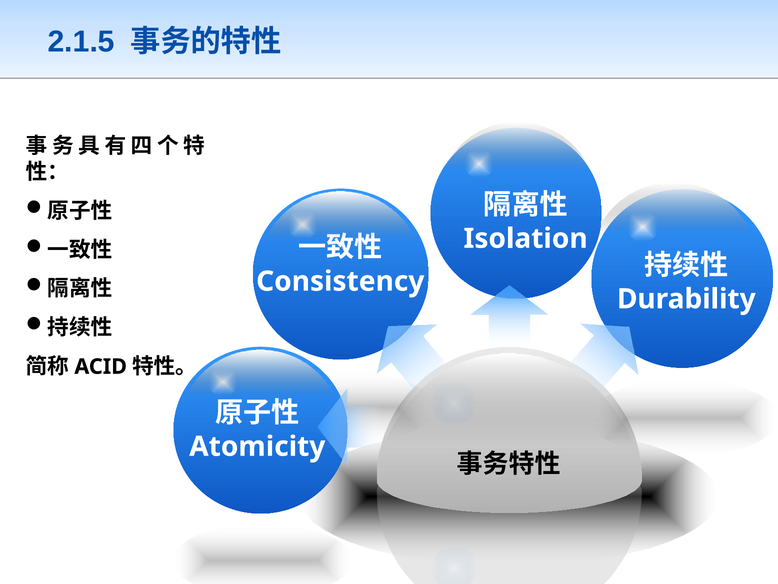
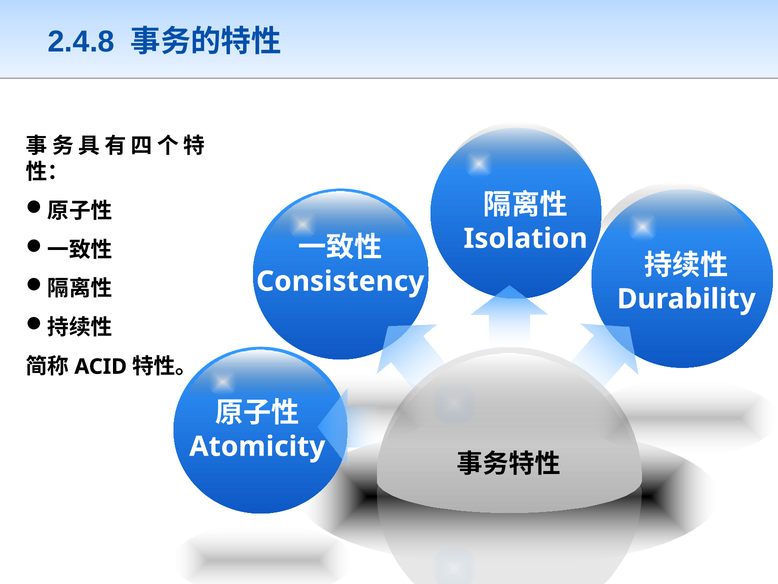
2.1.5: 2.1.5 -> 2.4.8
